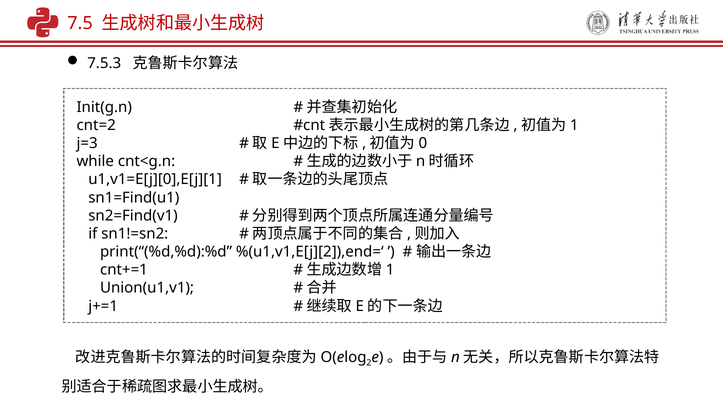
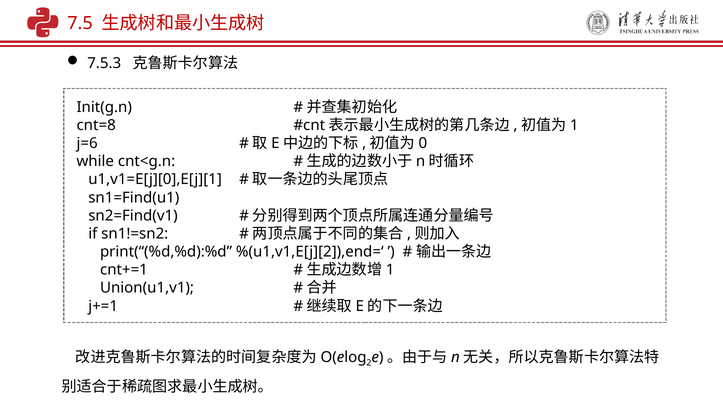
cnt=2: cnt=2 -> cnt=8
j=3: j=3 -> j=6
